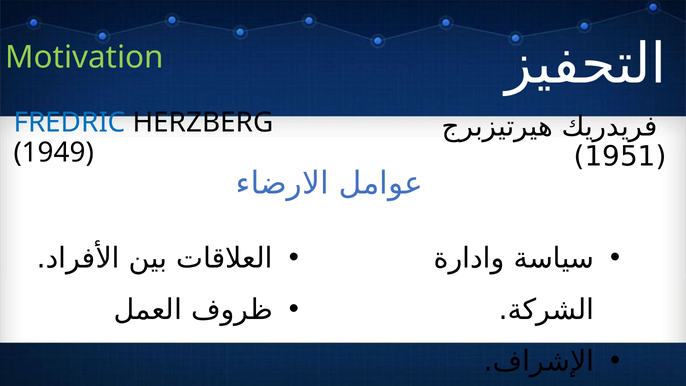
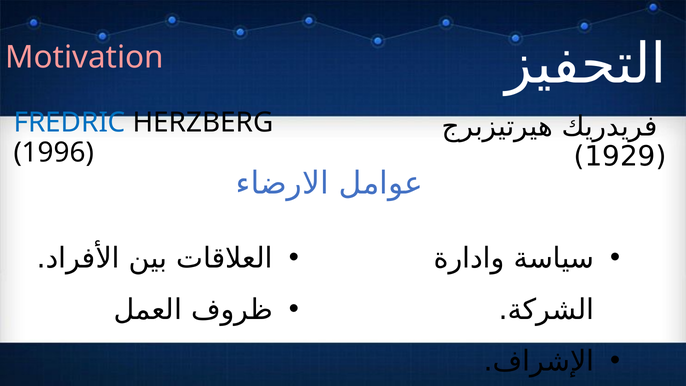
Motivation colour: light green -> pink
1951: 1951 -> 1929
1949: 1949 -> 1996
